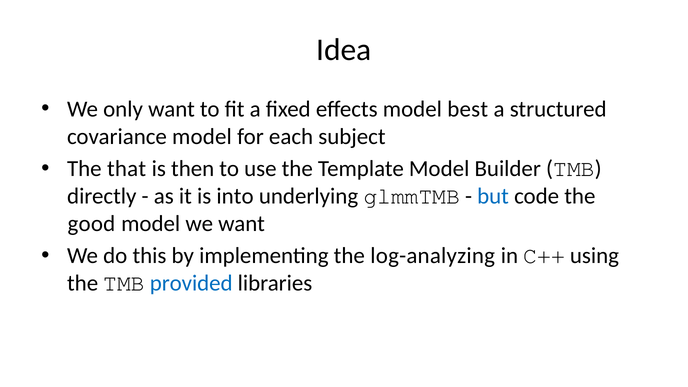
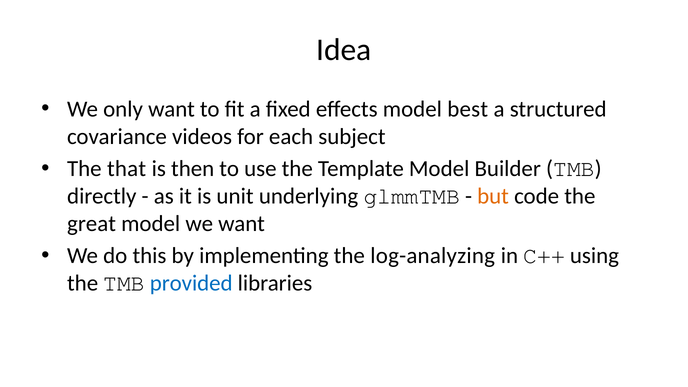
covariance model: model -> videos
into: into -> unit
but colour: blue -> orange
good: good -> great
